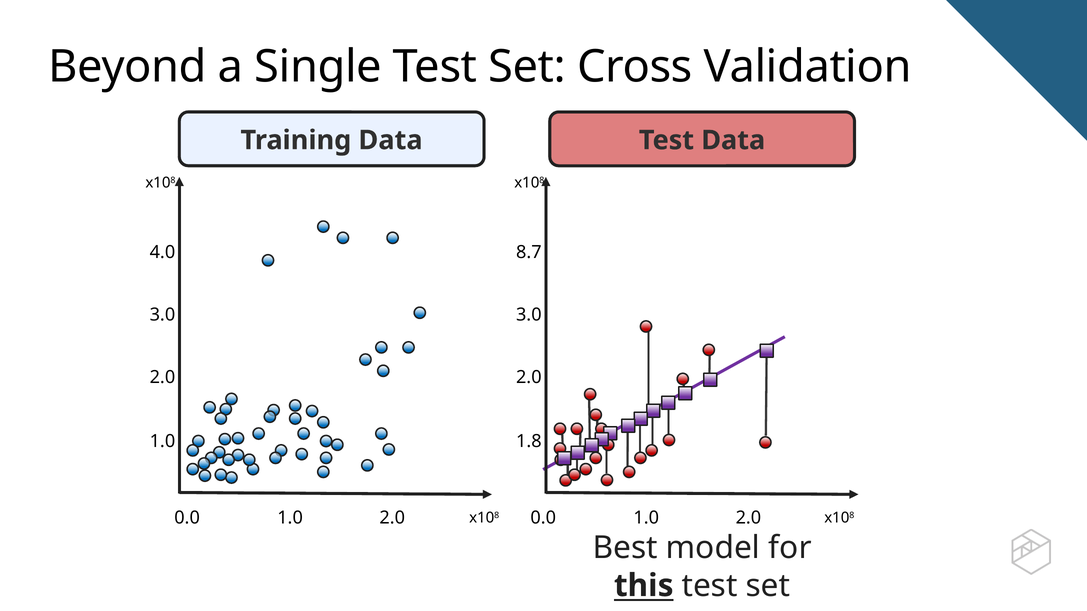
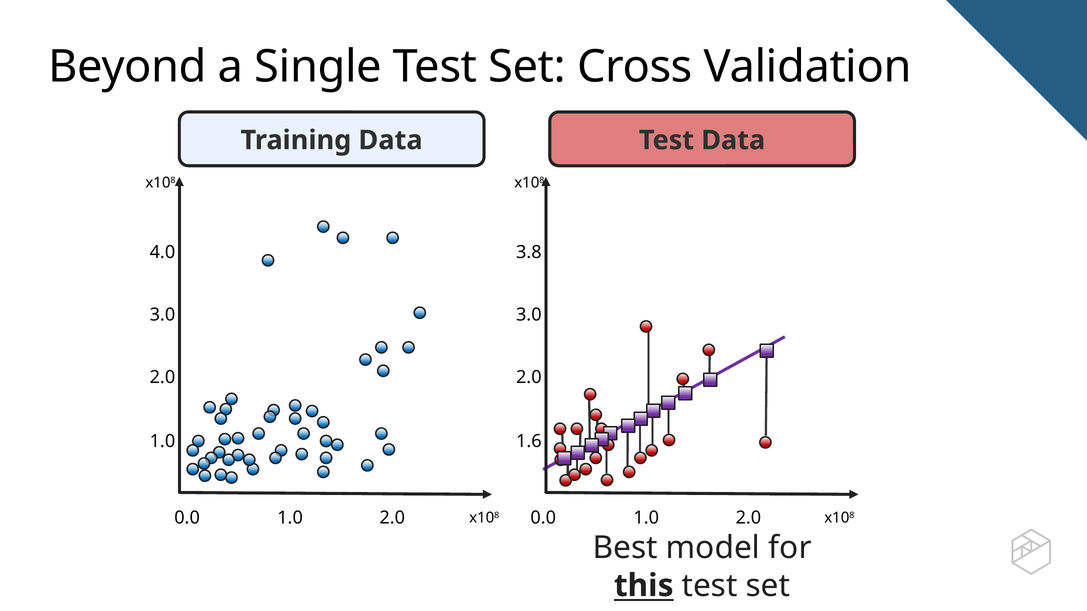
8.7: 8.7 -> 3.8
1.8: 1.8 -> 1.6
